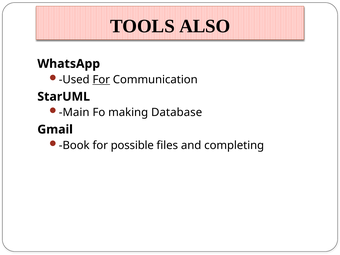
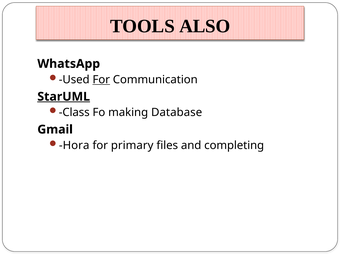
StarUML underline: none -> present
Main: Main -> Class
Book: Book -> Hora
possible: possible -> primary
